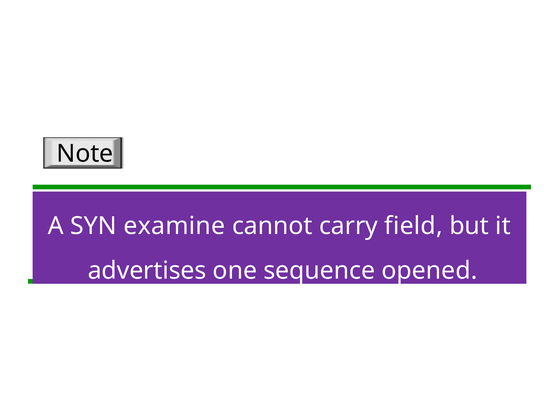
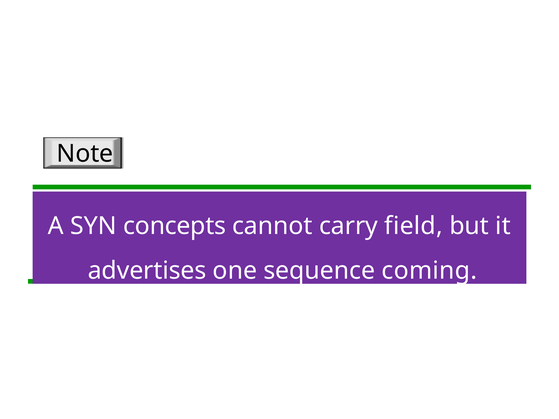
examine: examine -> concepts
opened: opened -> coming
